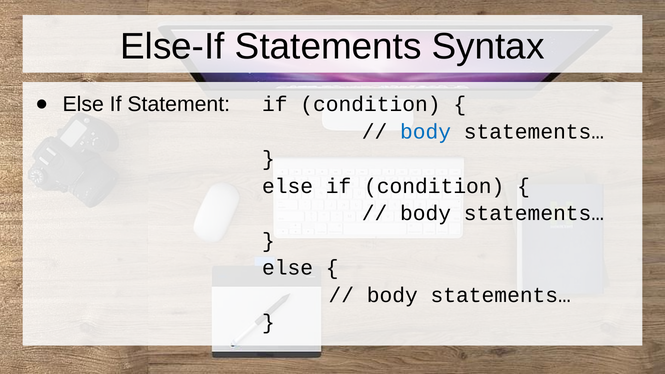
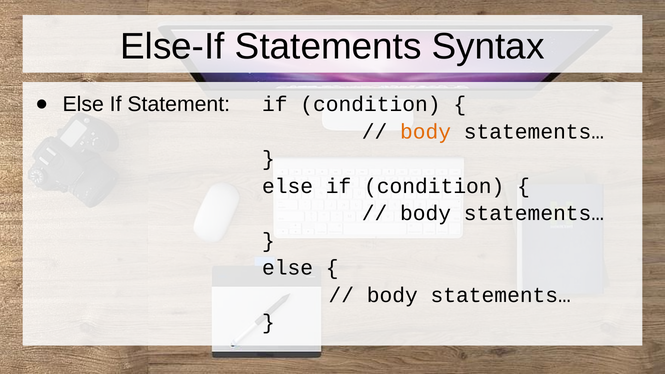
body at (426, 132) colour: blue -> orange
